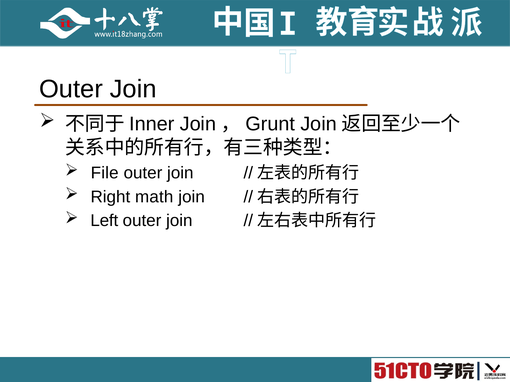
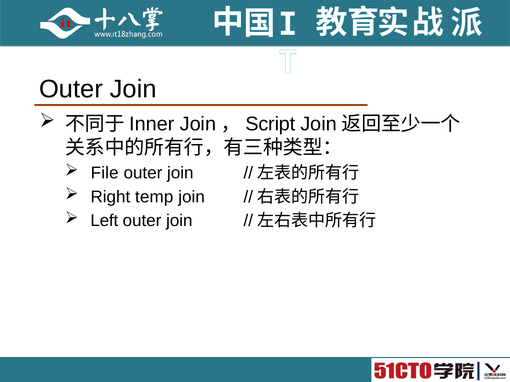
Grunt: Grunt -> Script
math: math -> temp
